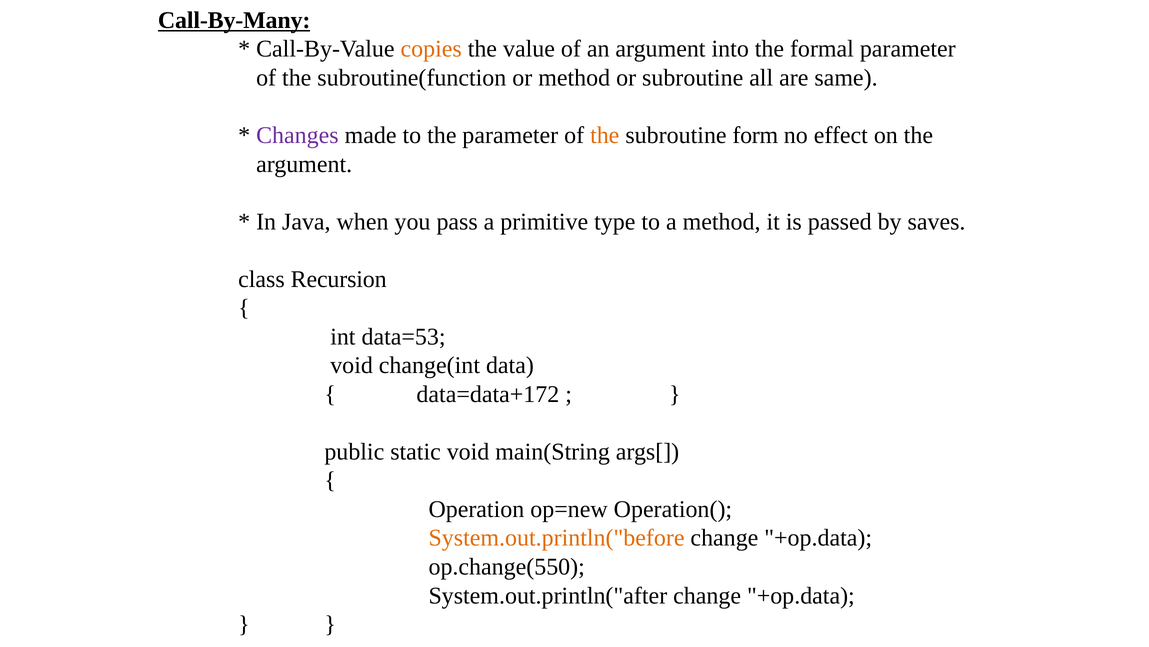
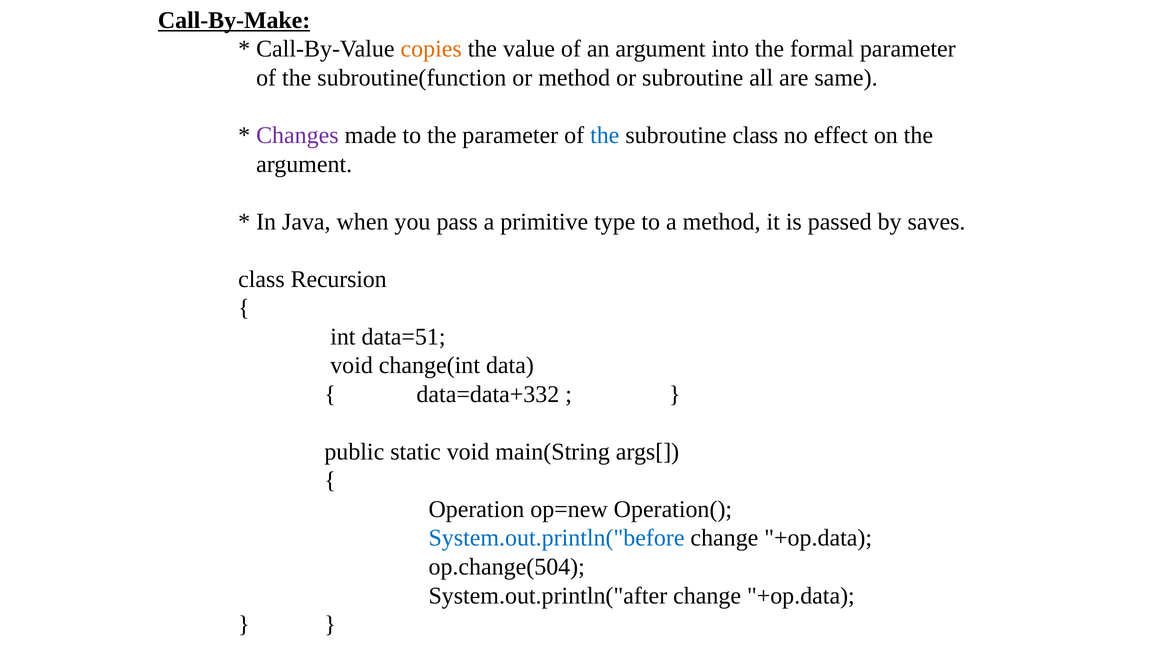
Call-By-Many: Call-By-Many -> Call-By-Make
the at (605, 135) colour: orange -> blue
subroutine form: form -> class
data=53: data=53 -> data=51
data=data+172: data=data+172 -> data=data+332
System.out.println("before colour: orange -> blue
op.change(550: op.change(550 -> op.change(504
